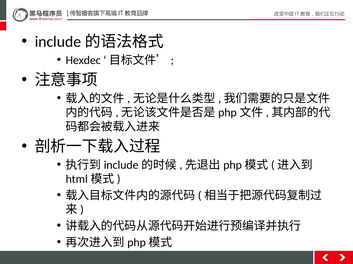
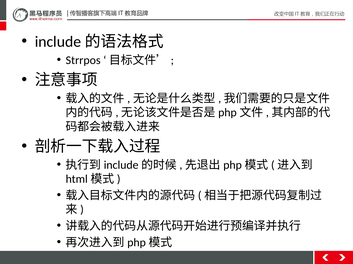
Hexdec: Hexdec -> Strrpos
